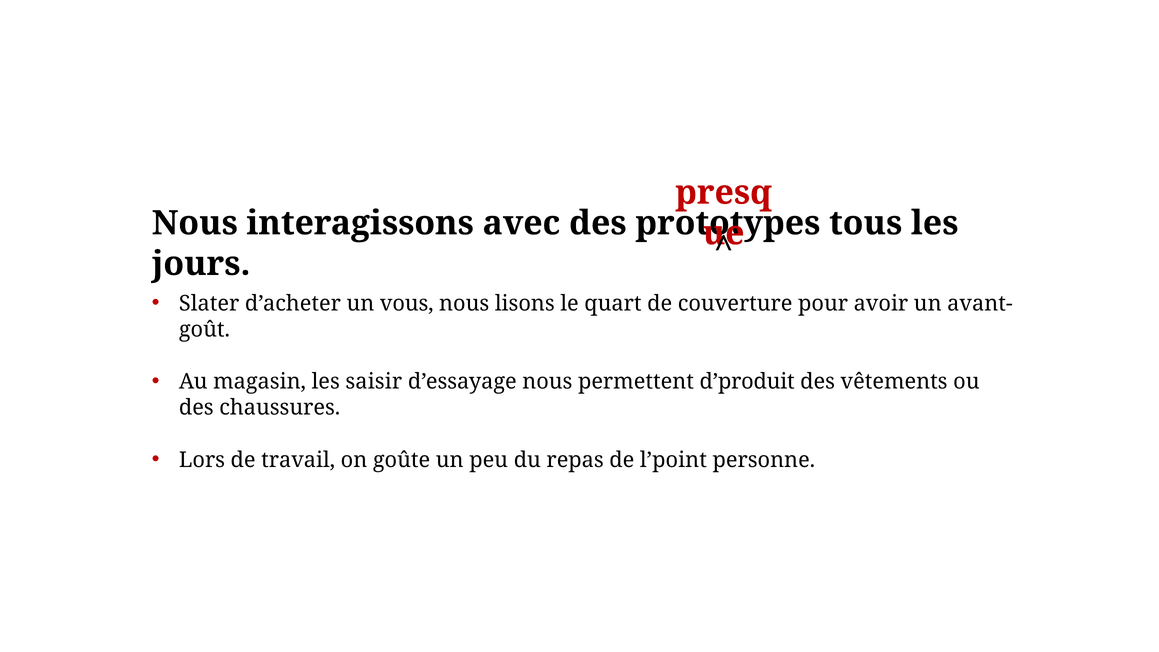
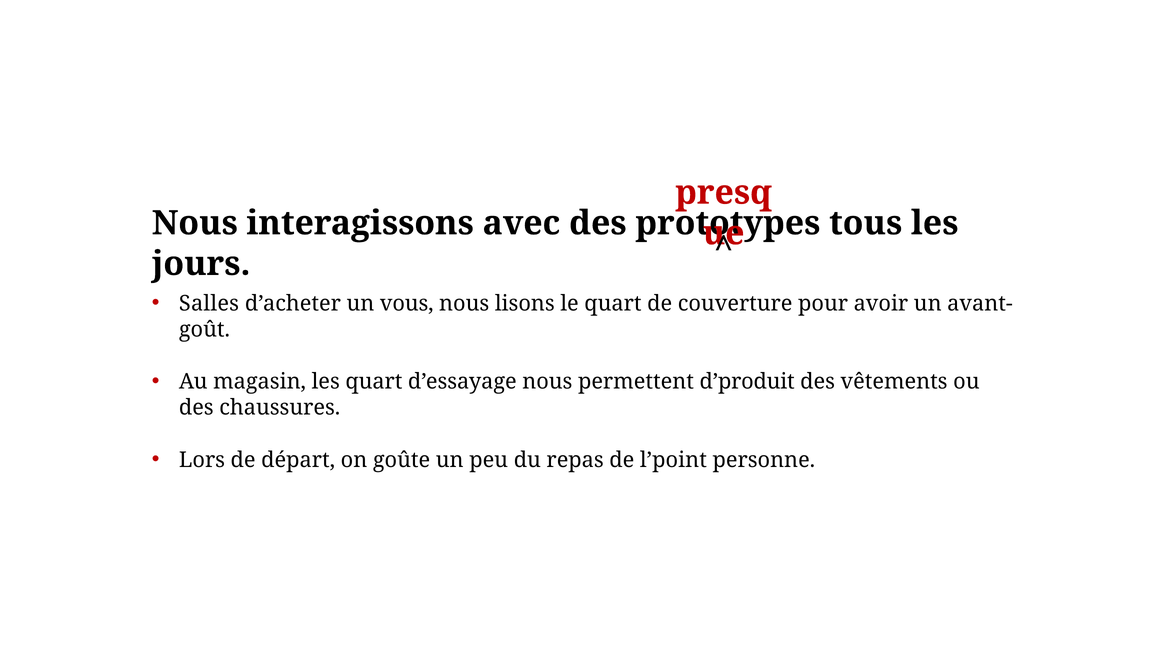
Slater: Slater -> Salles
les saisir: saisir -> quart
travail: travail -> départ
